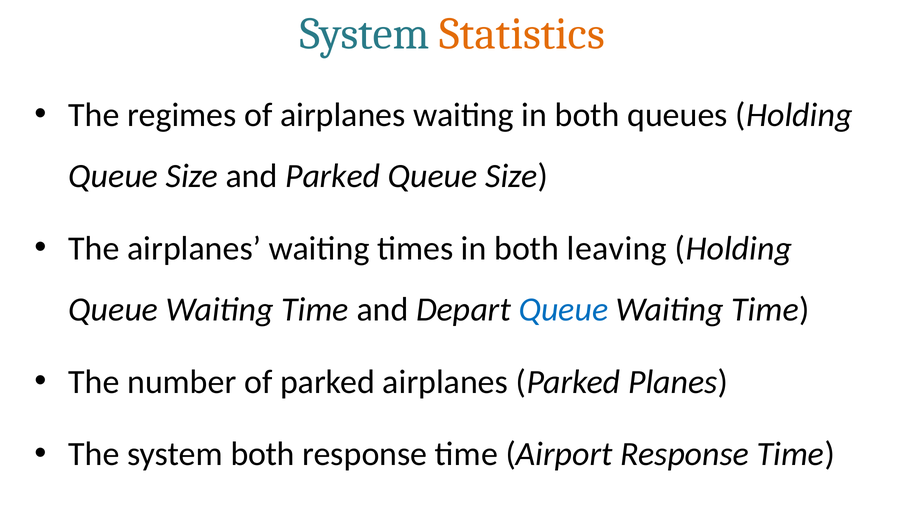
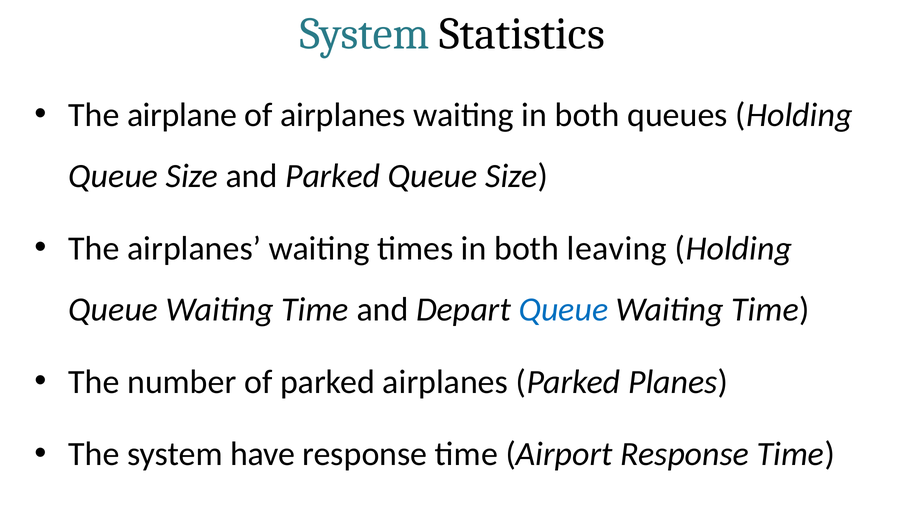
Statistics colour: orange -> black
regimes: regimes -> airplane
system both: both -> have
